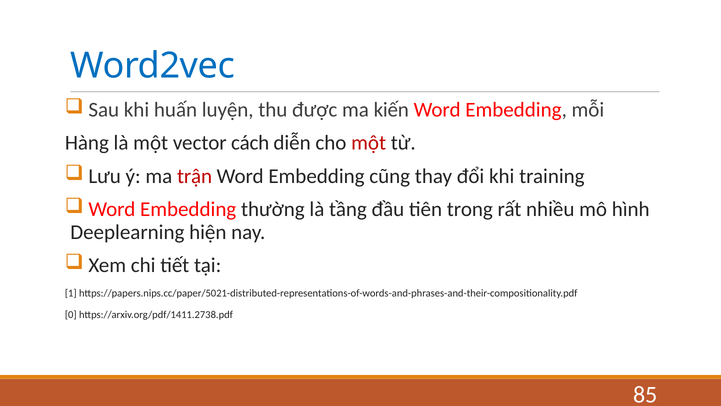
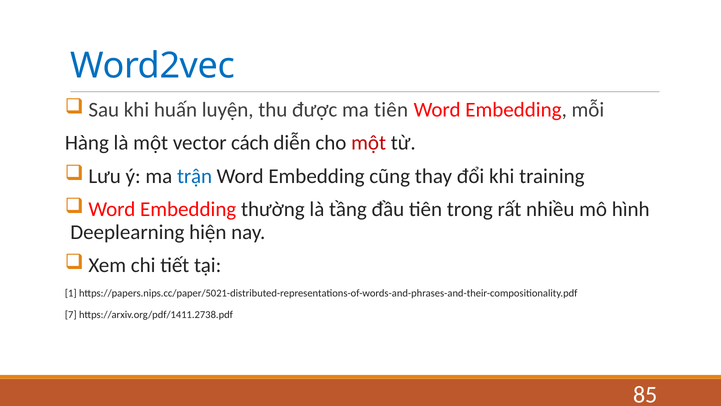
ma kiến: kiến -> tiên
trận colour: red -> blue
0: 0 -> 7
